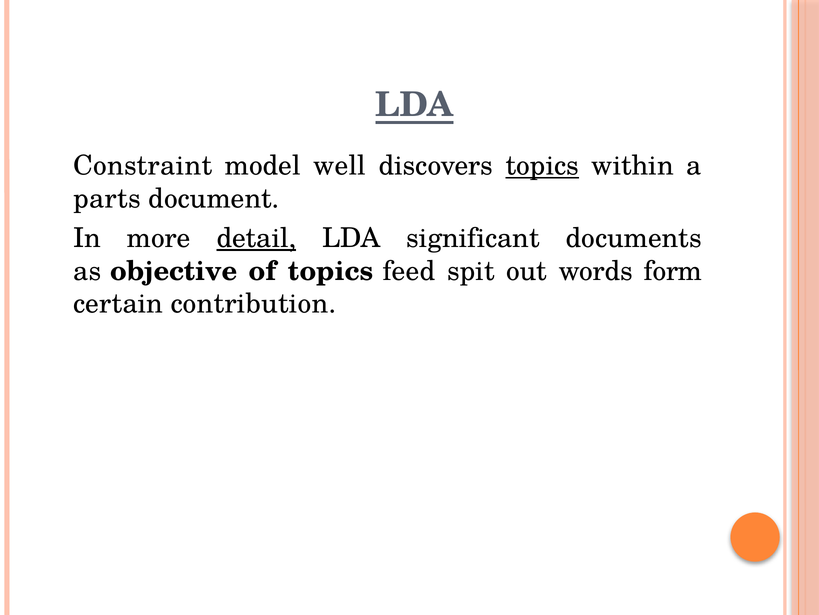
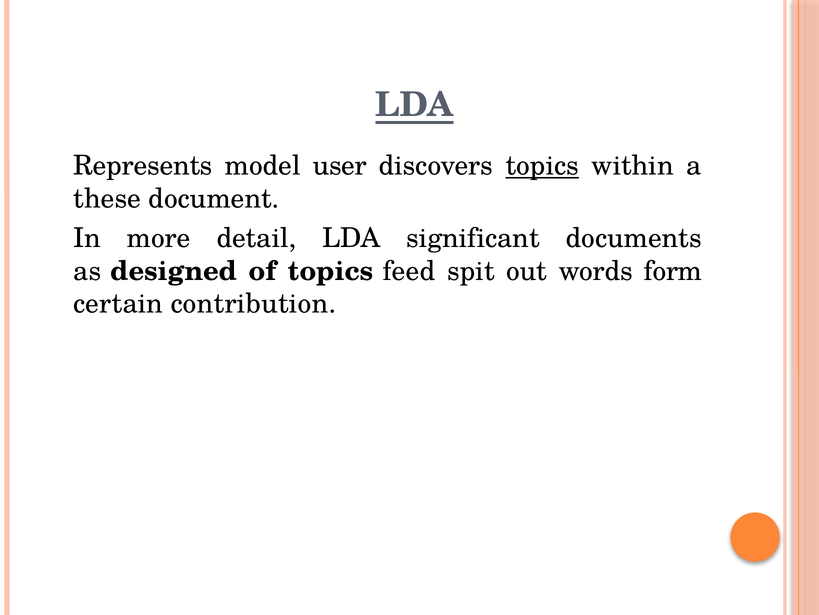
Constraint: Constraint -> Represents
well: well -> user
parts: parts -> these
detail underline: present -> none
objective: objective -> designed
